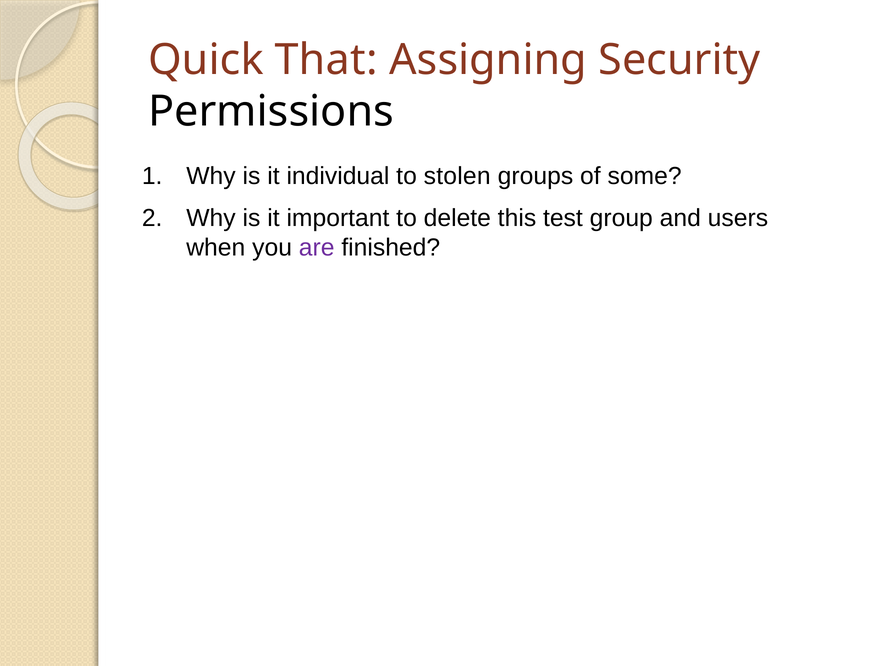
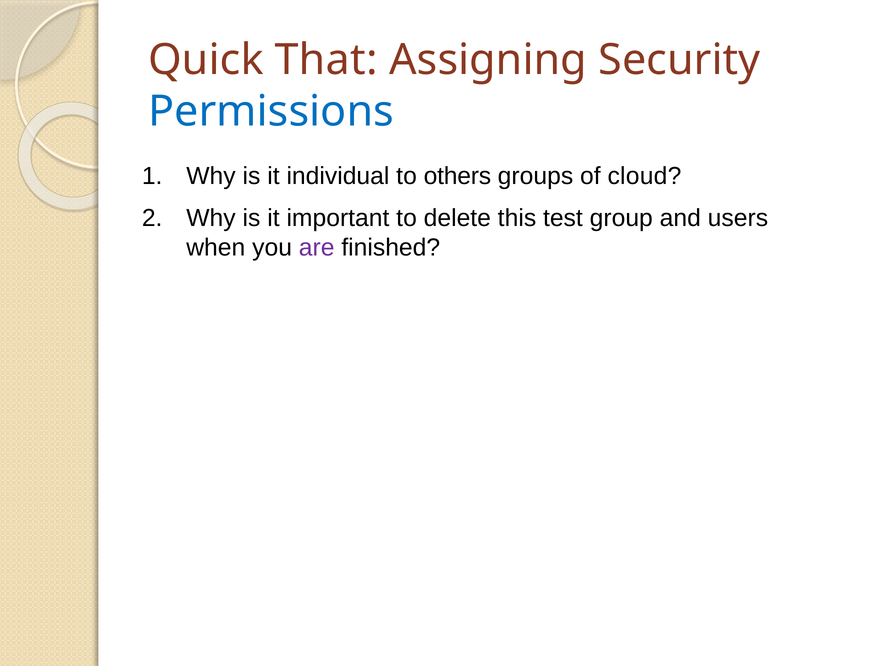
Permissions colour: black -> blue
stolen: stolen -> others
some: some -> cloud
